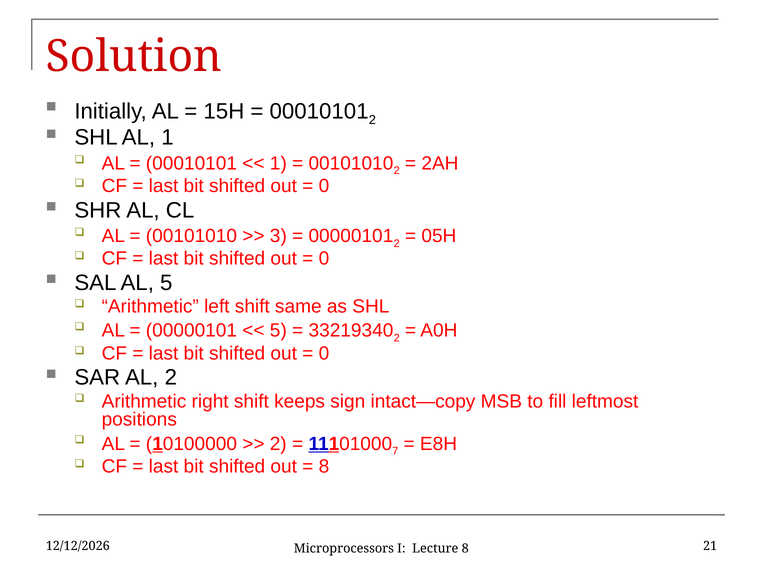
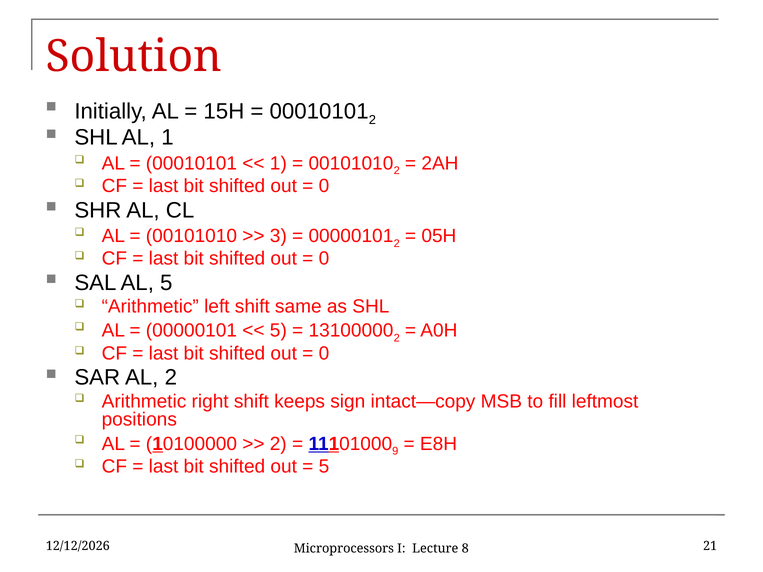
33219340: 33219340 -> 13100000
7: 7 -> 9
8 at (324, 467): 8 -> 5
